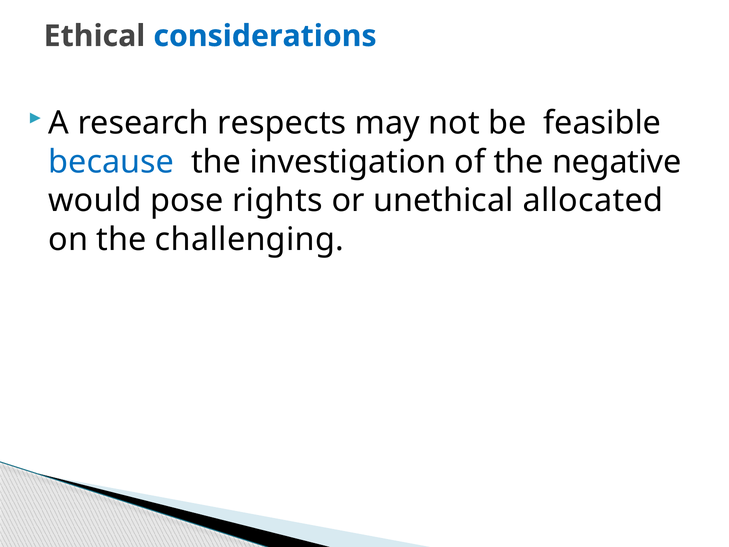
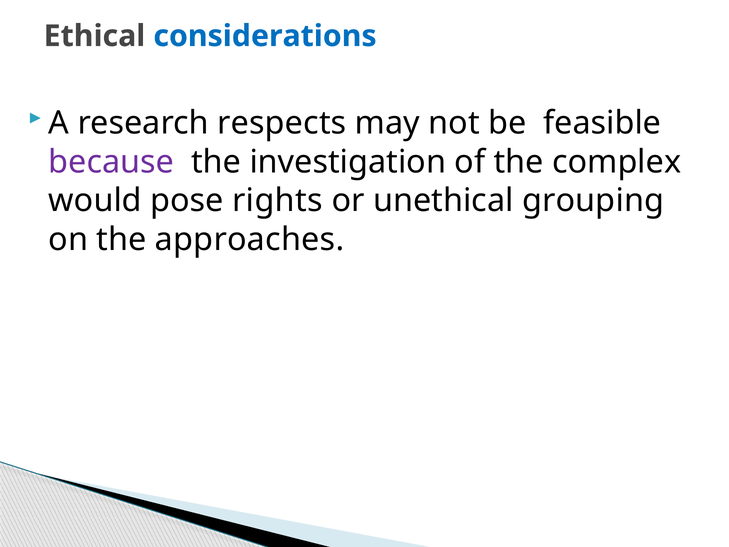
because colour: blue -> purple
negative: negative -> complex
allocated: allocated -> grouping
challenging: challenging -> approaches
